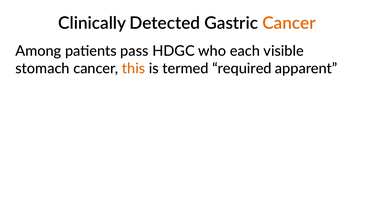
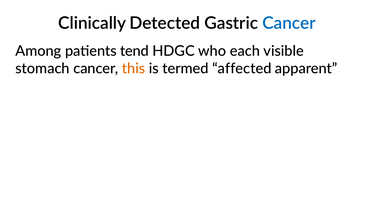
Cancer at (289, 23) colour: orange -> blue
pass: pass -> tend
required: required -> affected
